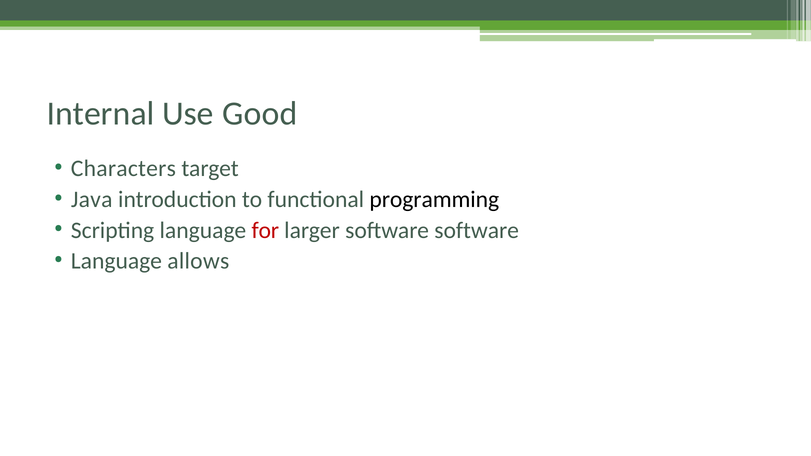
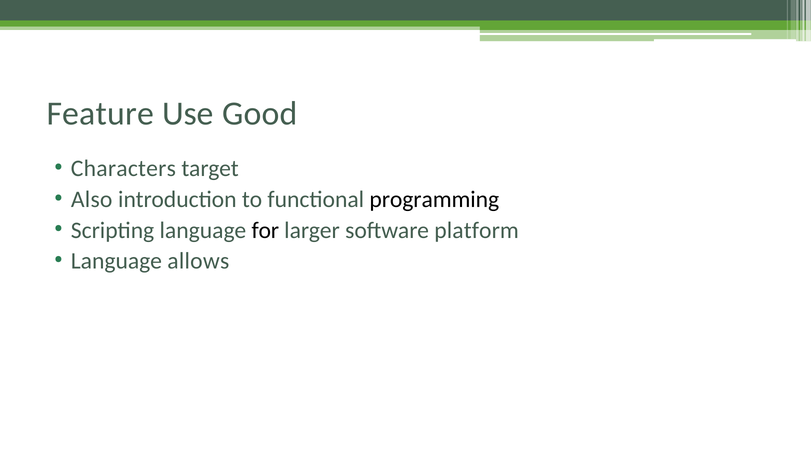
Internal: Internal -> Feature
Java: Java -> Also
for colour: red -> black
software software: software -> platform
